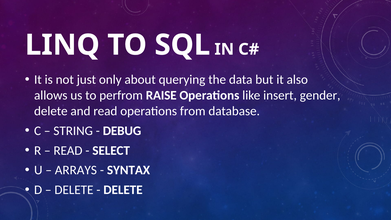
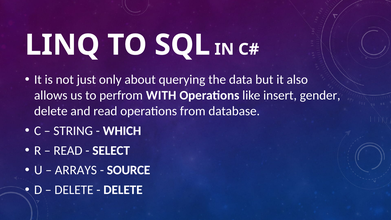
RAISE: RAISE -> WITH
DEBUG: DEBUG -> WHICH
SYNTAX: SYNTAX -> SOURCE
